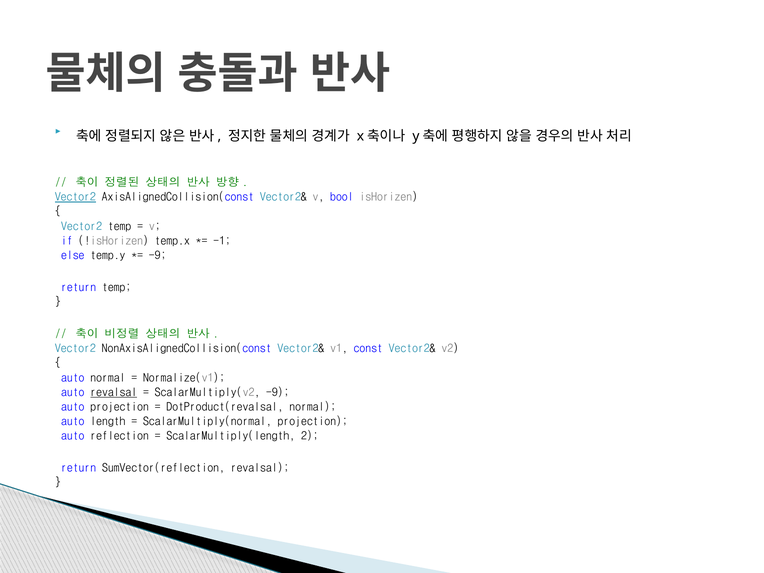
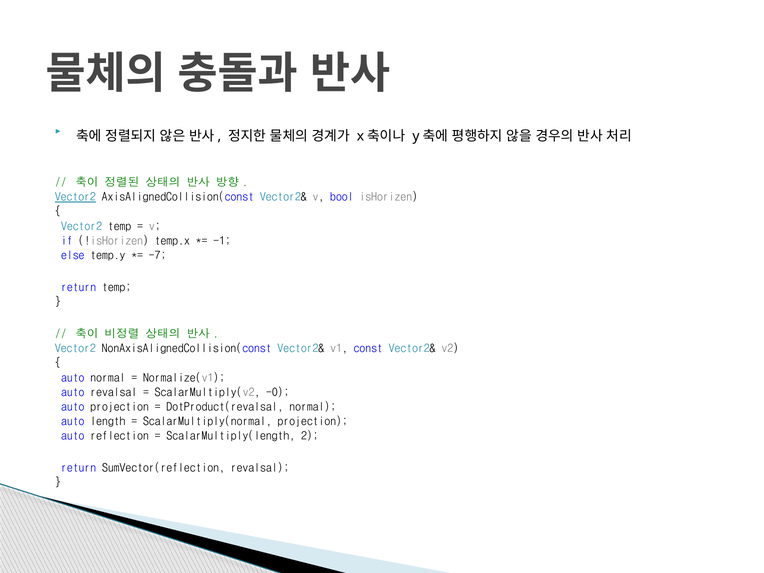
-9 at (158, 255): -9 -> -7
revalsal at (114, 392) underline: present -> none
ScalarMultiply(v2 -9: -9 -> -0
